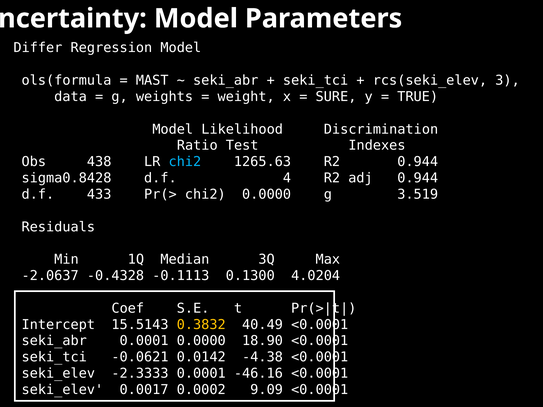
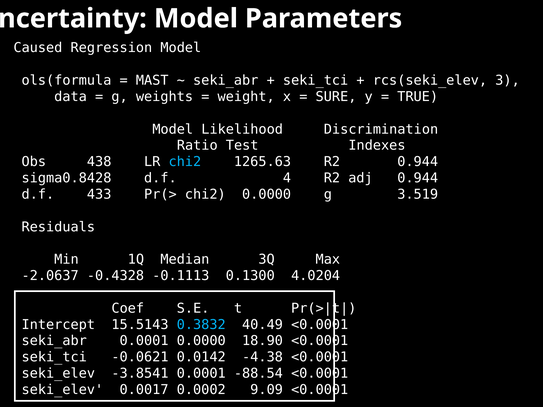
Differ: Differ -> Caused
0.3832 colour: yellow -> light blue
-2.3333: -2.3333 -> -3.8541
-46.16: -46.16 -> -88.54
